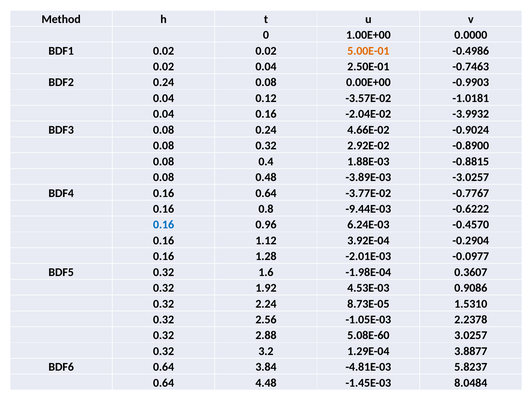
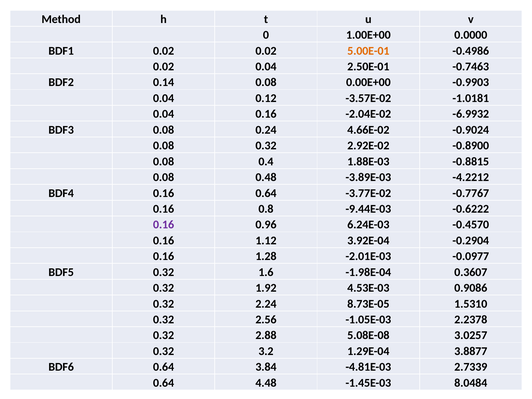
BDF2 0.24: 0.24 -> 0.14
-3.9932: -3.9932 -> -6.9932
-3.0257: -3.0257 -> -4.2212
0.16 at (164, 225) colour: blue -> purple
5.08E-60: 5.08E-60 -> 5.08E-08
5.8237: 5.8237 -> 2.7339
